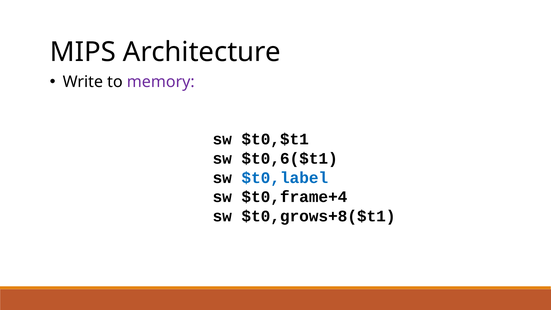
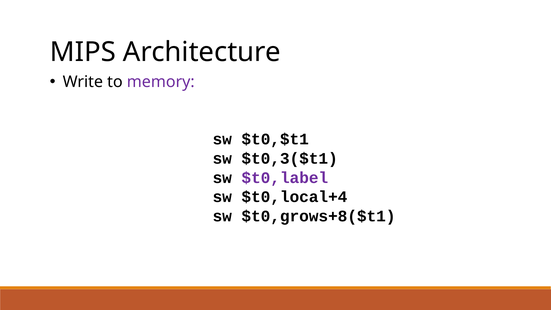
$t0,6($t1: $t0,6($t1 -> $t0,3($t1
$t0,label colour: blue -> purple
$t0,frame+4: $t0,frame+4 -> $t0,local+4
